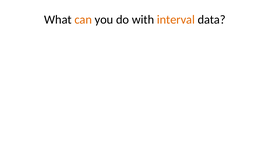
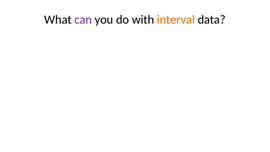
can colour: orange -> purple
